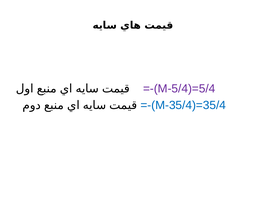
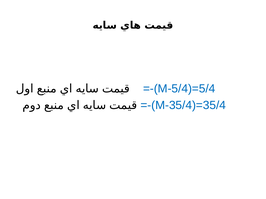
=-(M-5/4)=5/4 colour: purple -> blue
